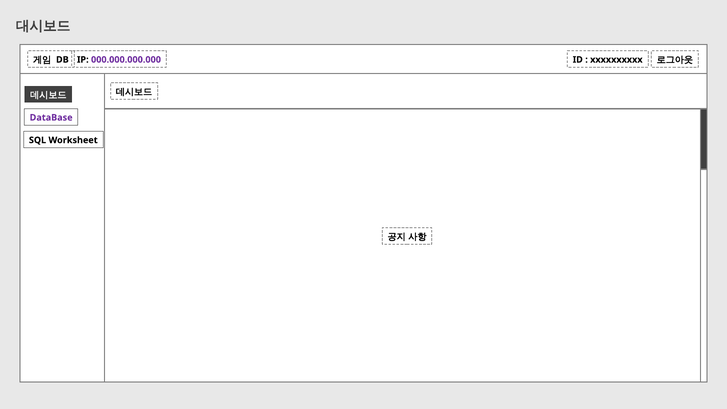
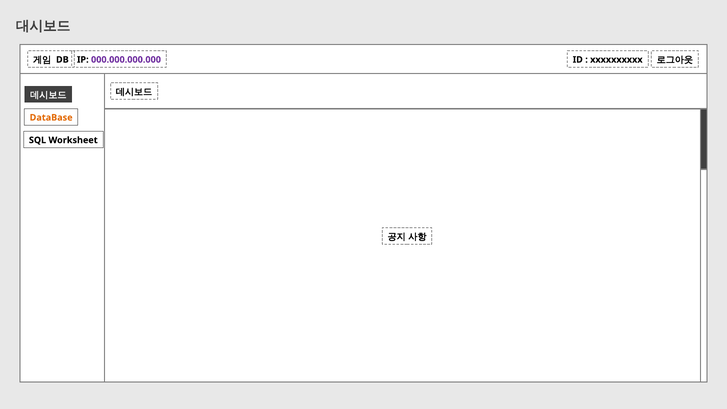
DataBase colour: purple -> orange
